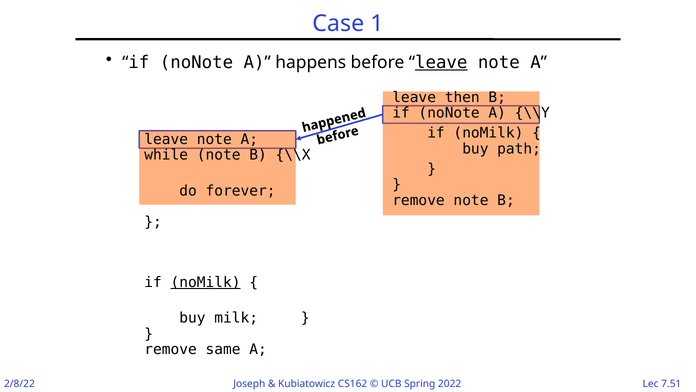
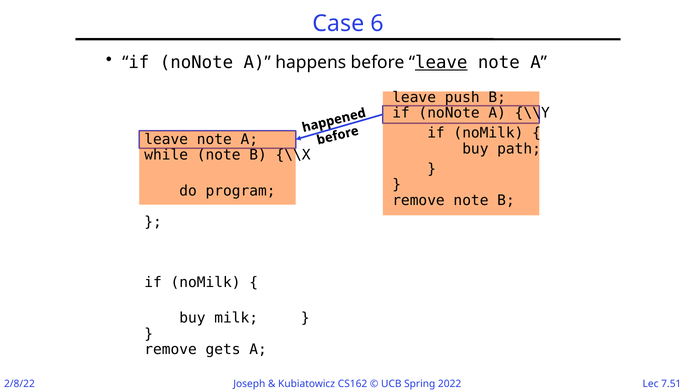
1: 1 -> 6
then: then -> push
forever: forever -> program
noMilk at (206, 282) underline: present -> none
same: same -> gets
